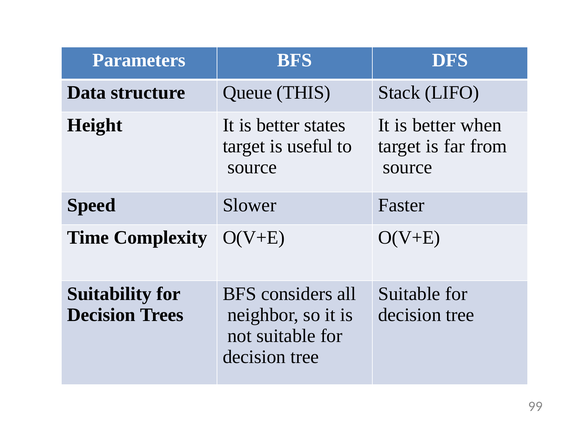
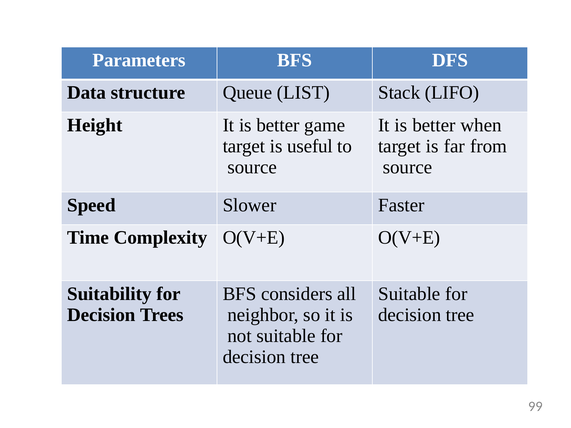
THIS: THIS -> LIST
states: states -> game
